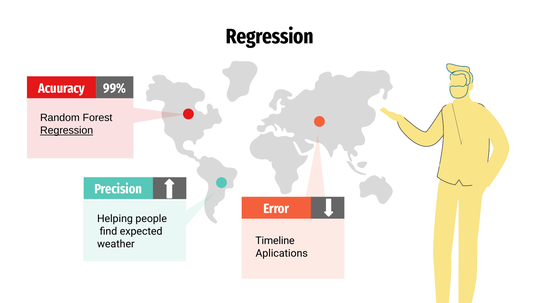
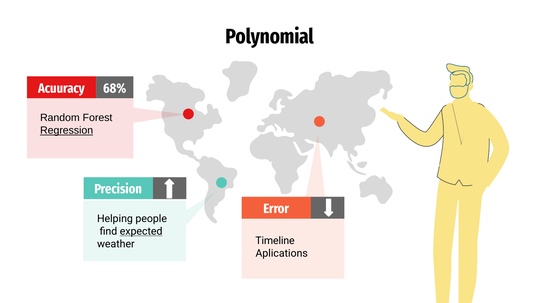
Regression at (270, 37): Regression -> Polynomial
99%: 99% -> 68%
expected underline: none -> present
